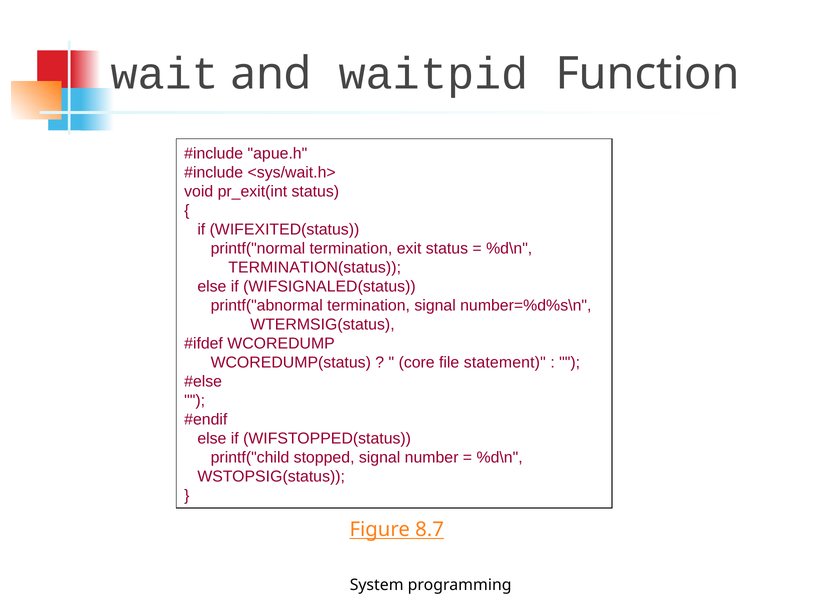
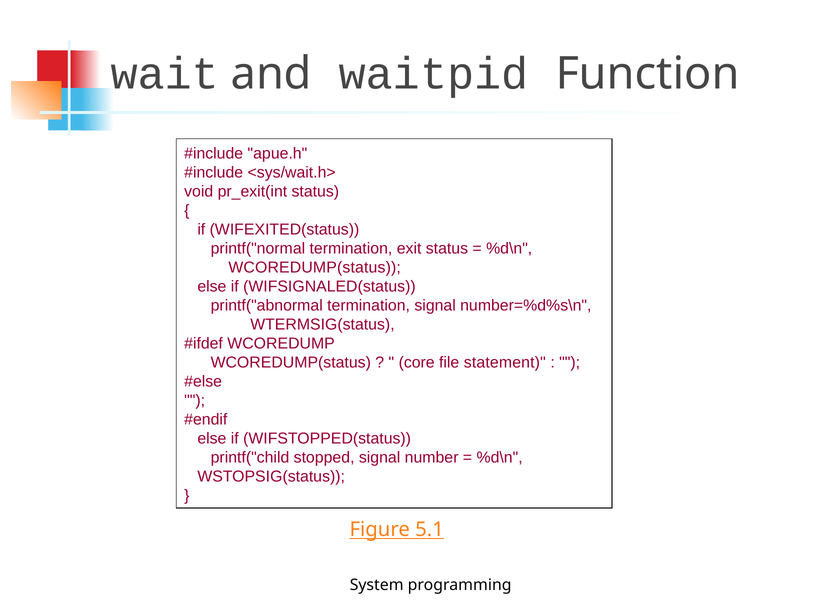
TERMINATION(status at (315, 267): TERMINATION(status -> WCOREDUMP(status
8.7: 8.7 -> 5.1
